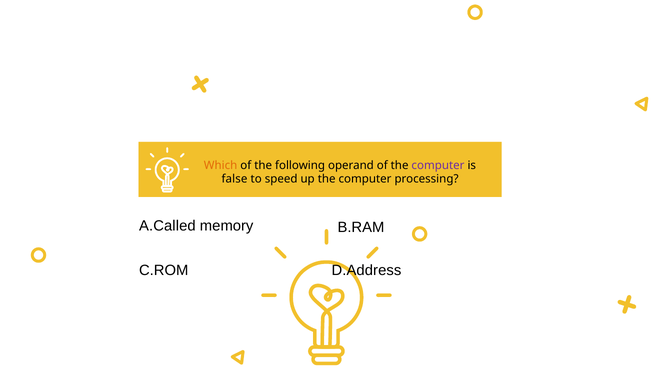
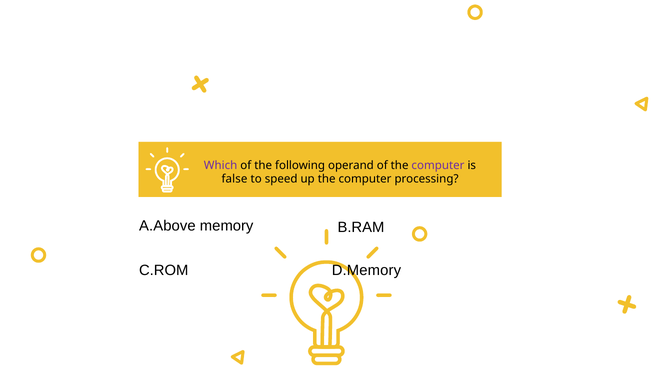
Which colour: orange -> purple
A.Called: A.Called -> A.Above
D.Address: D.Address -> D.Memory
